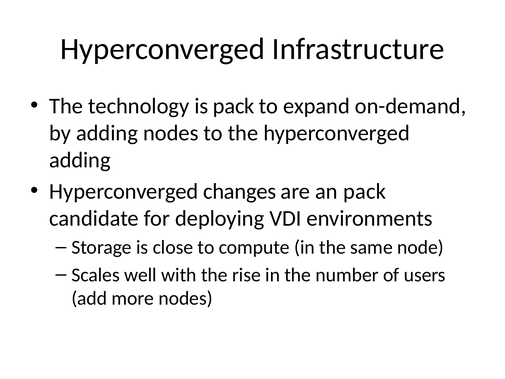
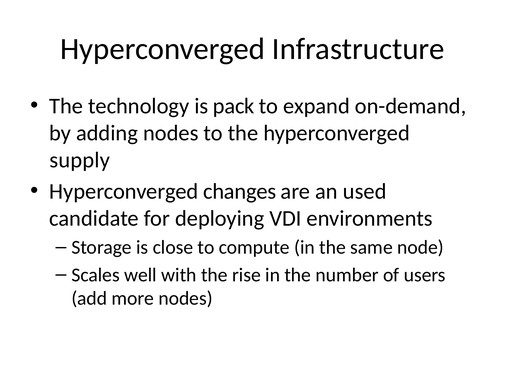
adding at (80, 160): adding -> supply
an pack: pack -> used
